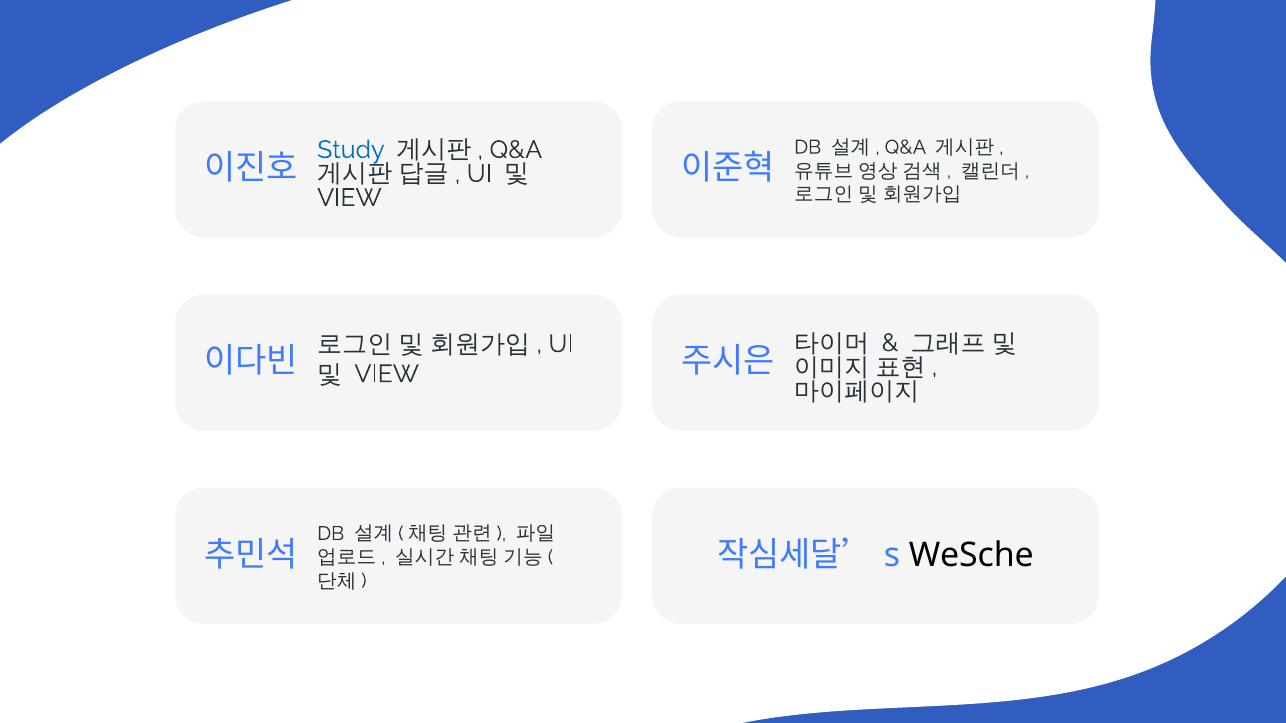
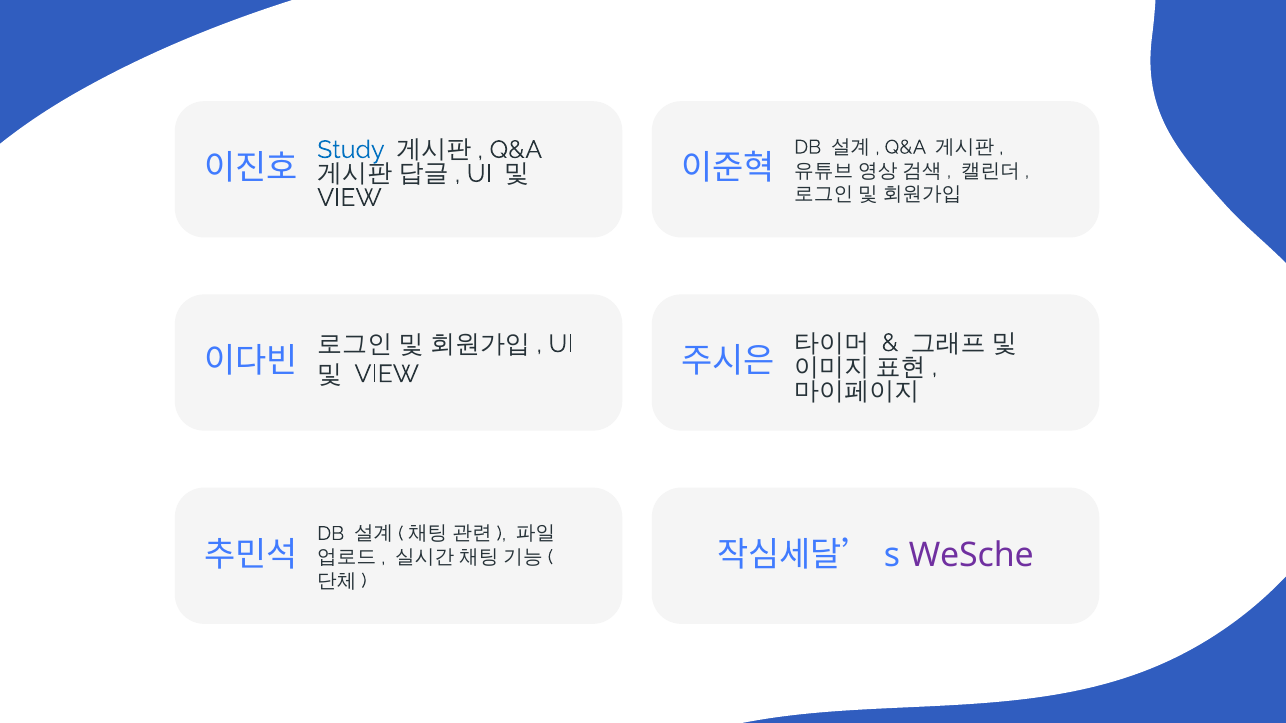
WeSche colour: black -> purple
